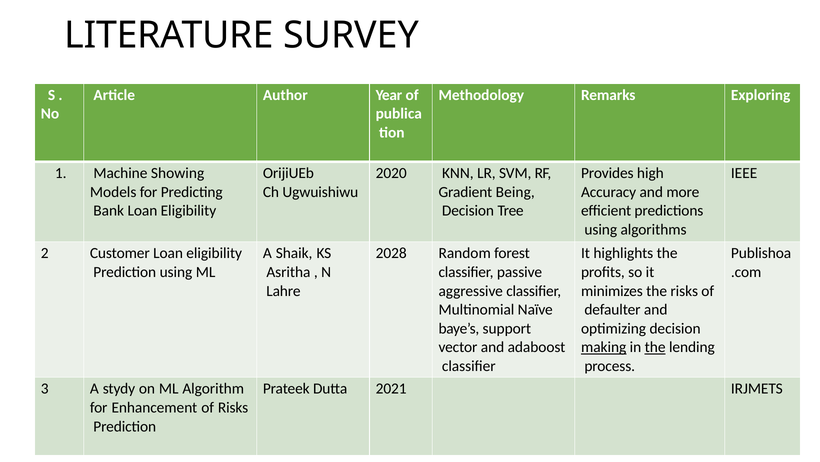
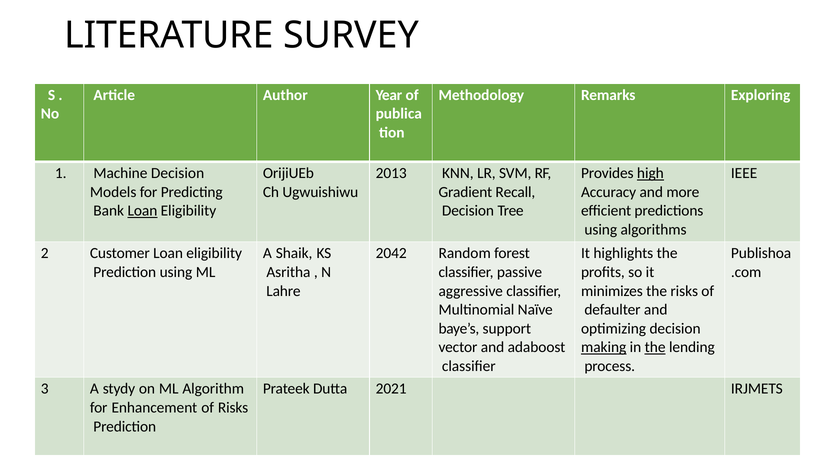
Machine Showing: Showing -> Decision
2020: 2020 -> 2013
high underline: none -> present
Being: Being -> Recall
Loan at (142, 211) underline: none -> present
2028: 2028 -> 2042
